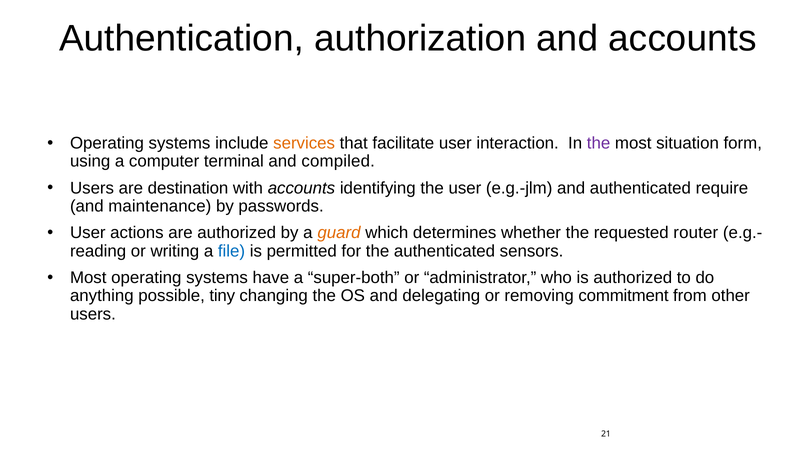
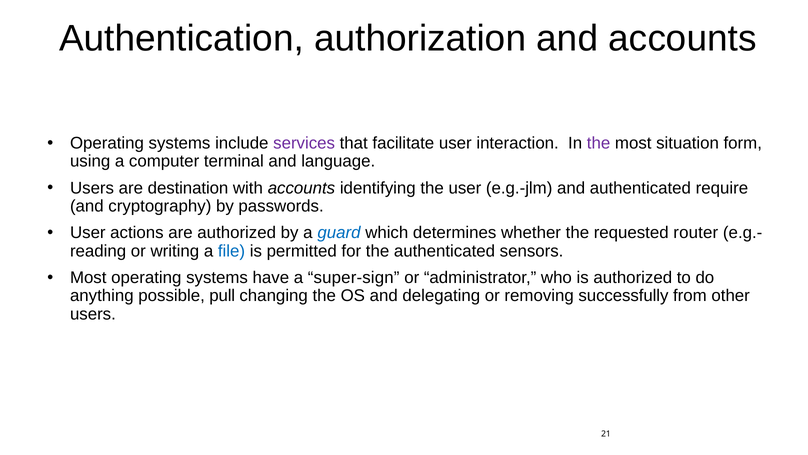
services colour: orange -> purple
compiled: compiled -> language
maintenance: maintenance -> cryptography
guard colour: orange -> blue
super-both: super-both -> super-sign
tiny: tiny -> pull
commitment: commitment -> successfully
